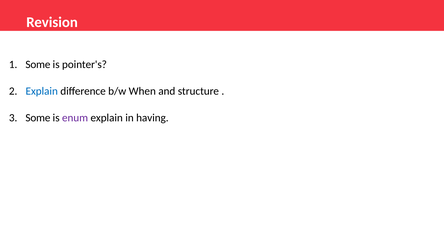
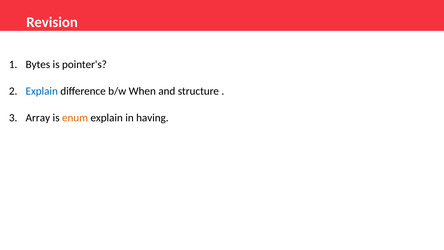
Some at (38, 65): Some -> Bytes
Some at (38, 118): Some -> Array
enum colour: purple -> orange
